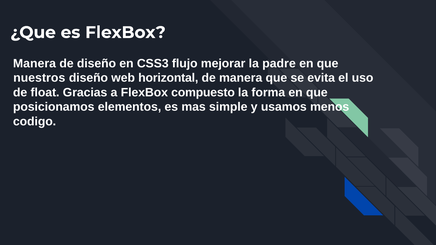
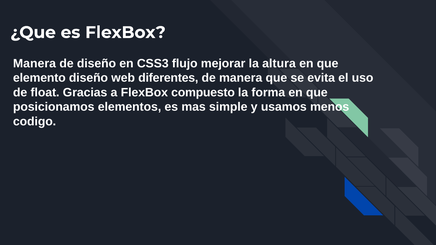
padre: padre -> altura
nuestros: nuestros -> elemento
horizontal: horizontal -> diferentes
